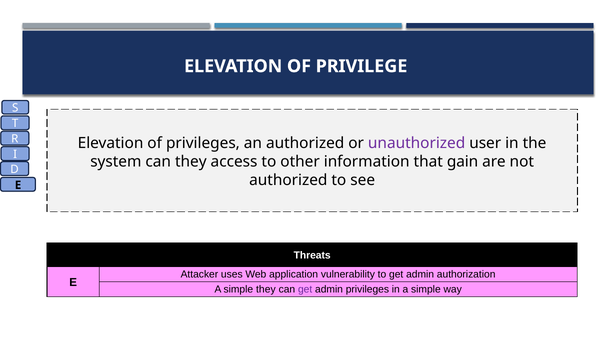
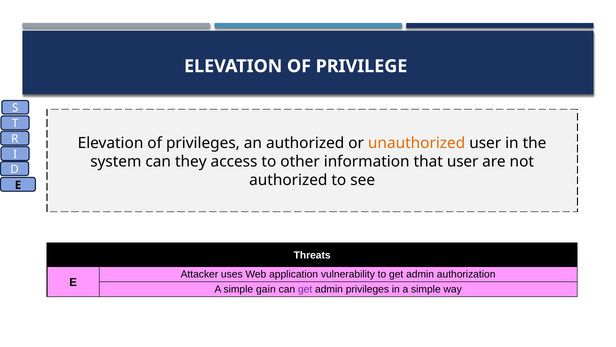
unauthorized colour: purple -> orange
that gain: gain -> user
simple they: they -> gain
